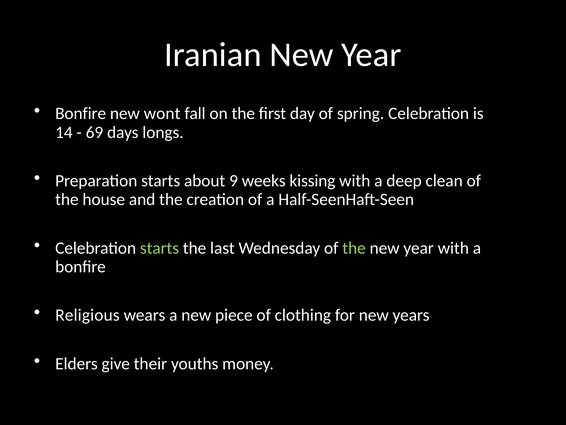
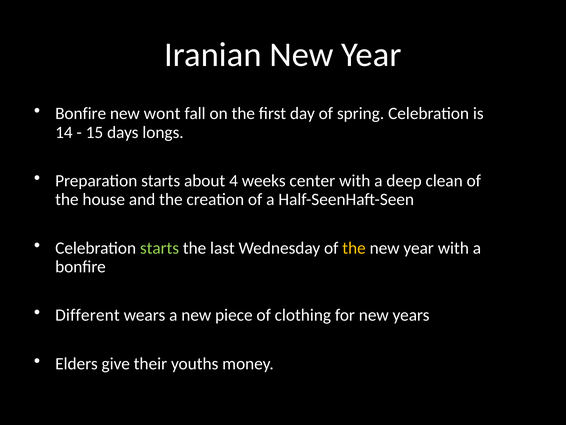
69: 69 -> 15
9: 9 -> 4
kissing: kissing -> center
the at (354, 248) colour: light green -> yellow
Religious: Religious -> Different
